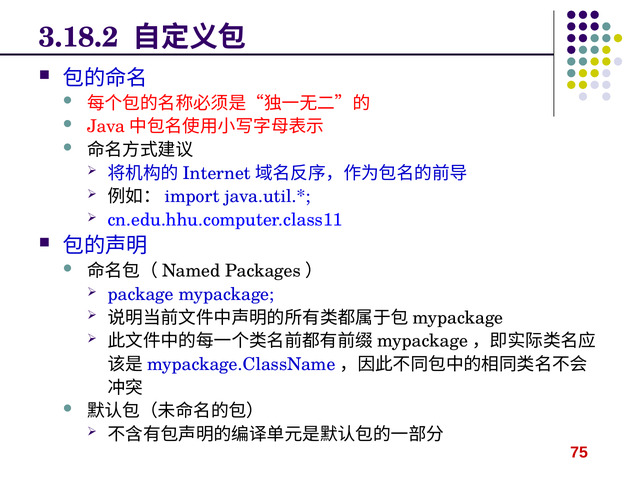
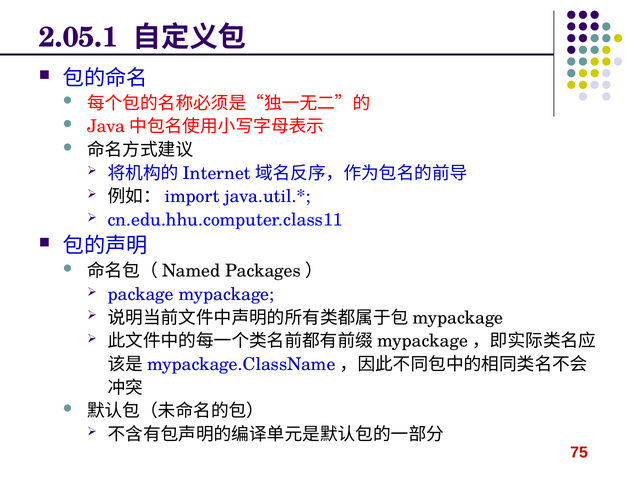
3.18.2: 3.18.2 -> 2.05.1
